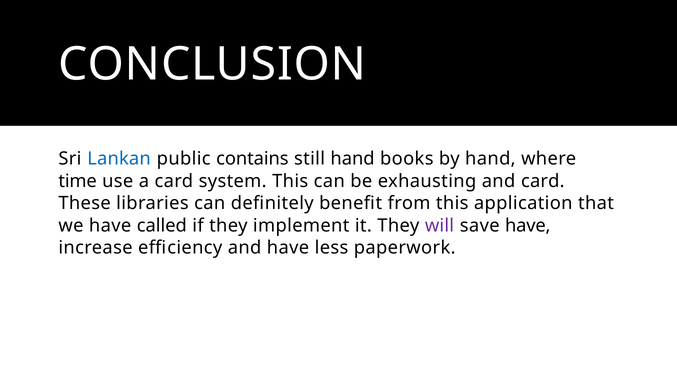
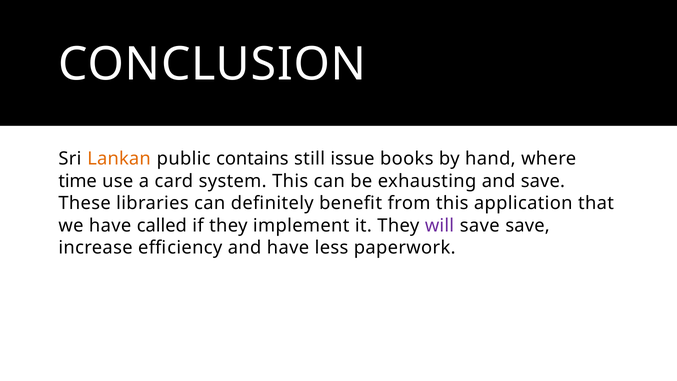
Lankan colour: blue -> orange
still hand: hand -> issue
and card: card -> save
save have: have -> save
